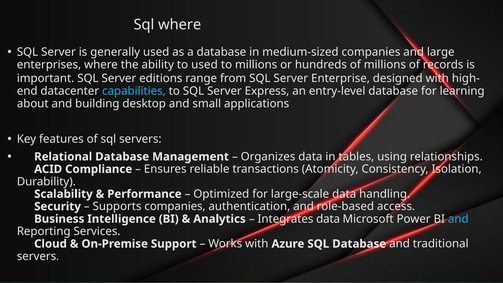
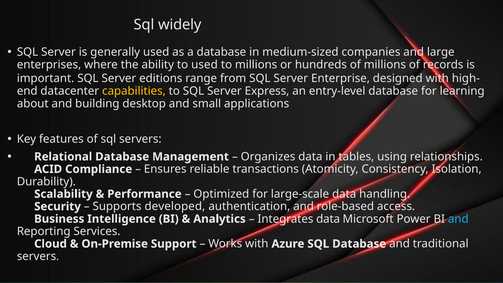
Sql where: where -> widely
capabilities colour: light blue -> yellow
Supports companies: companies -> developed
